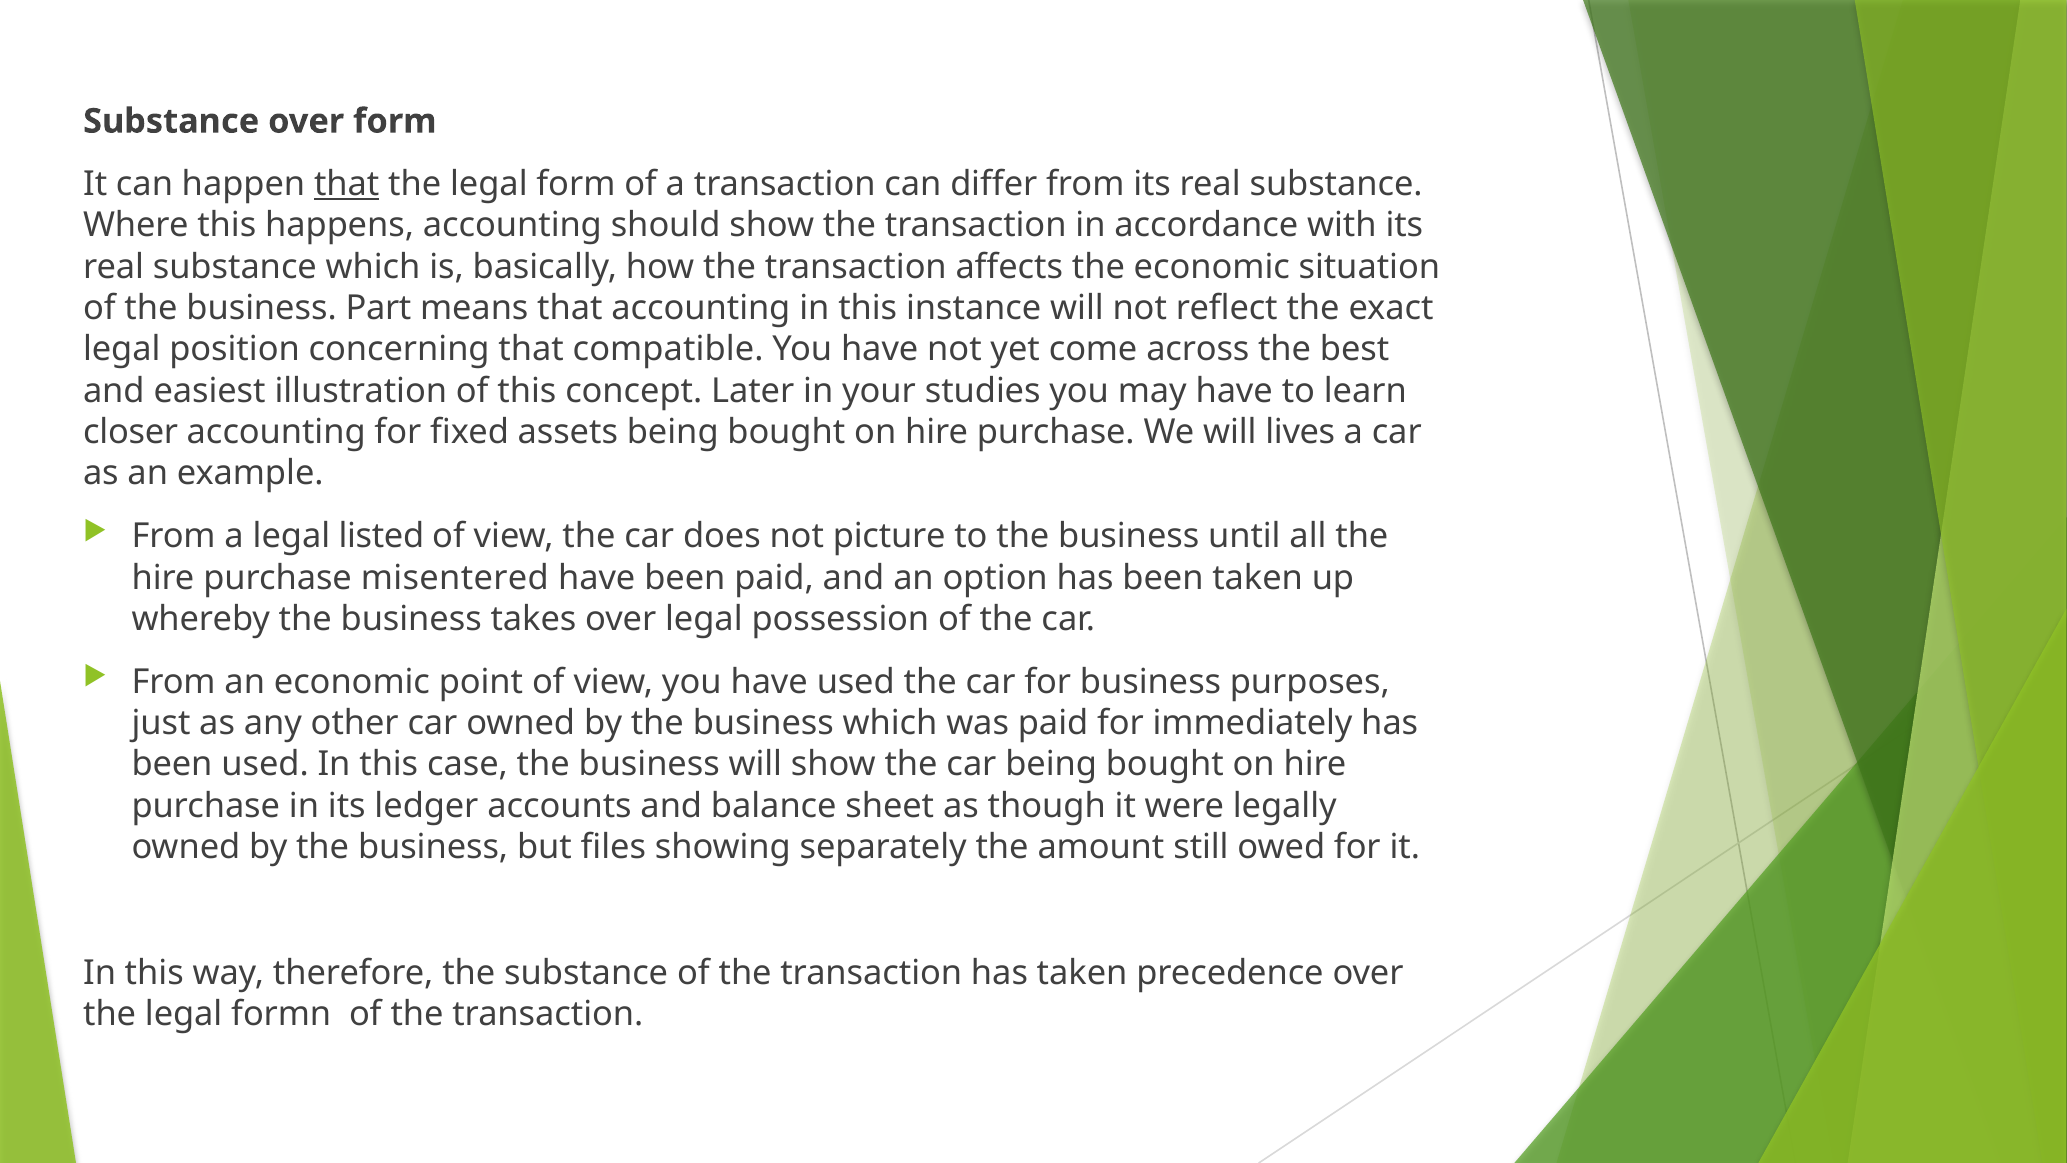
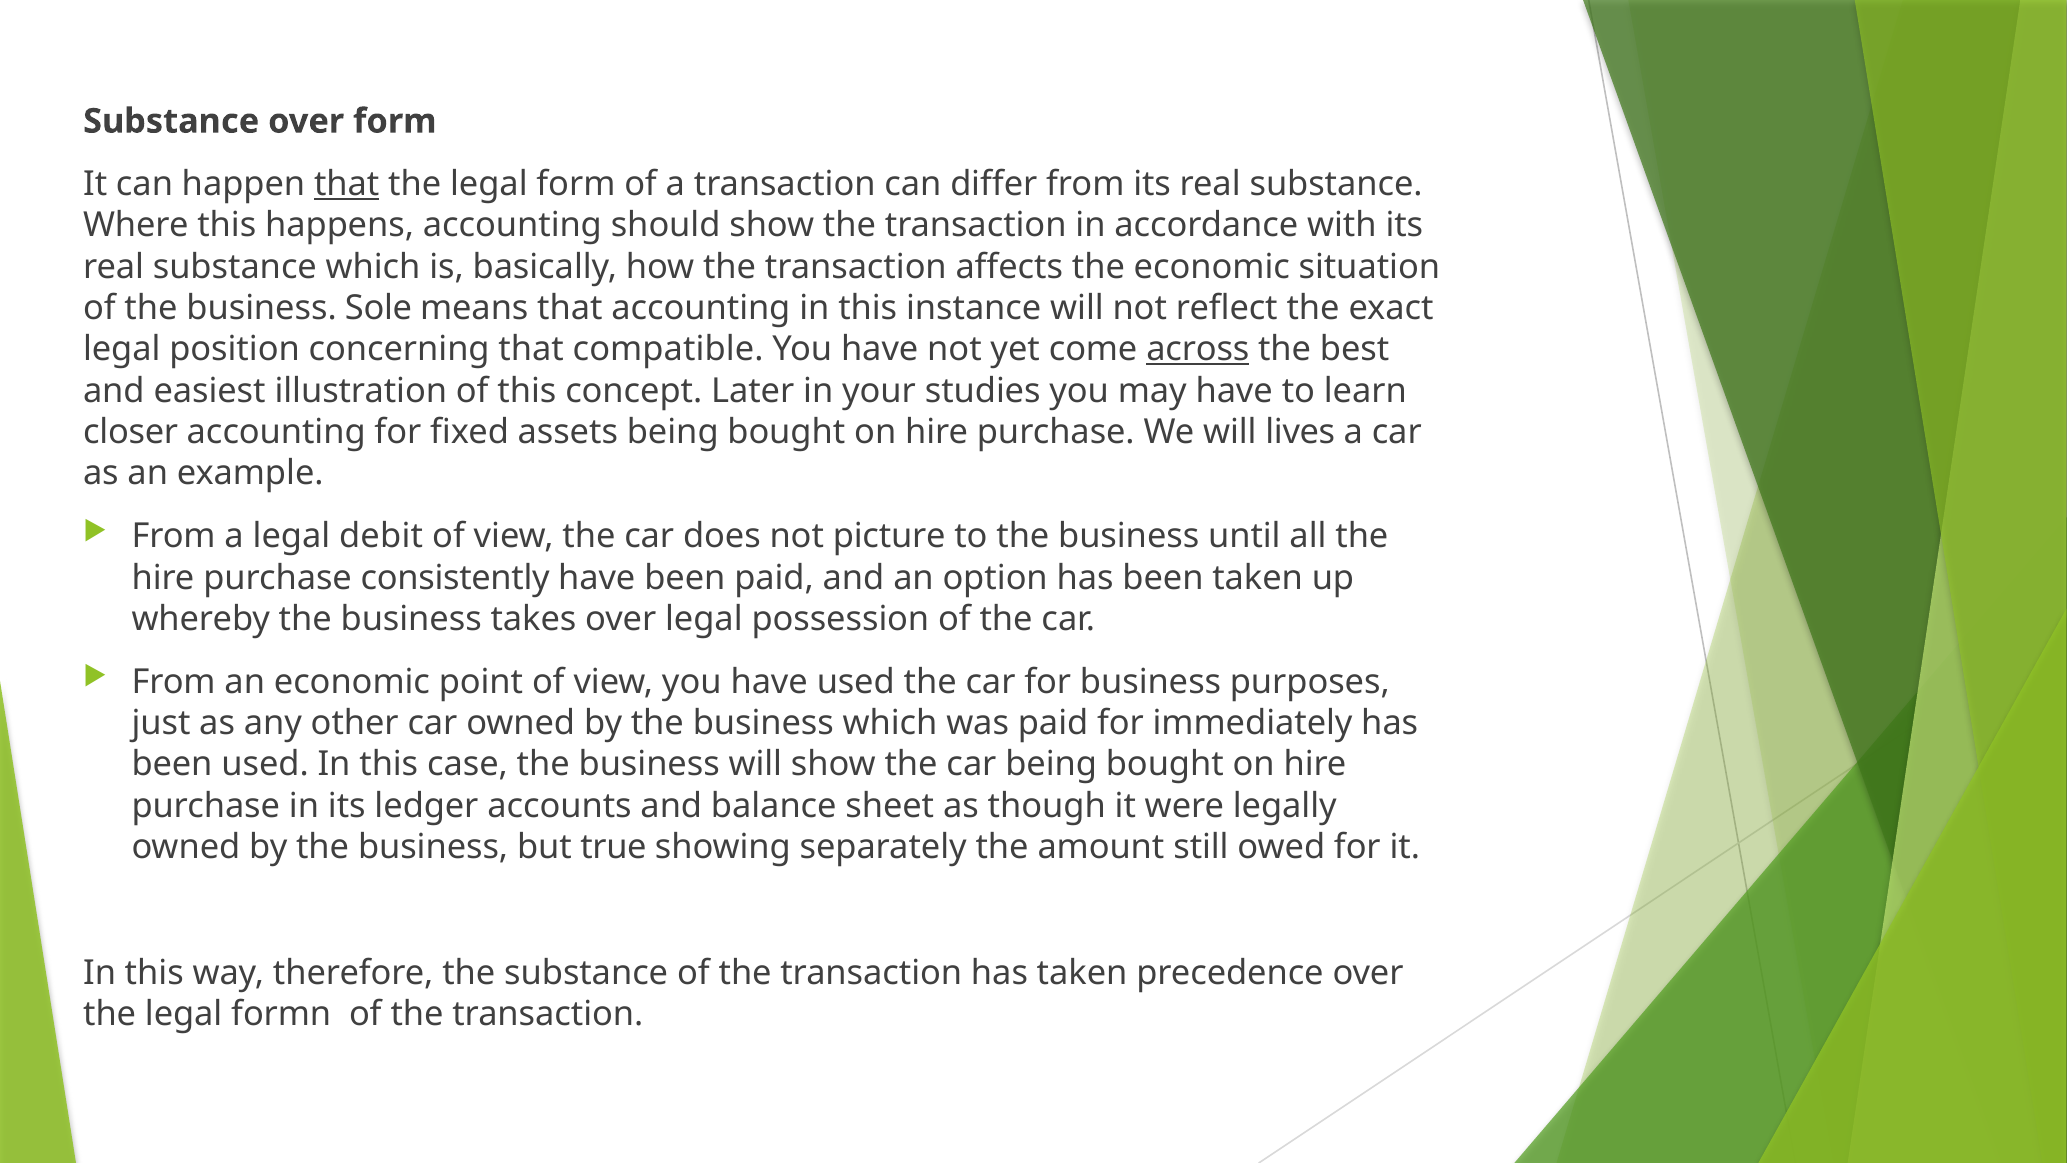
Part: Part -> Sole
across underline: none -> present
listed: listed -> debit
misentered: misentered -> consistently
files: files -> true
